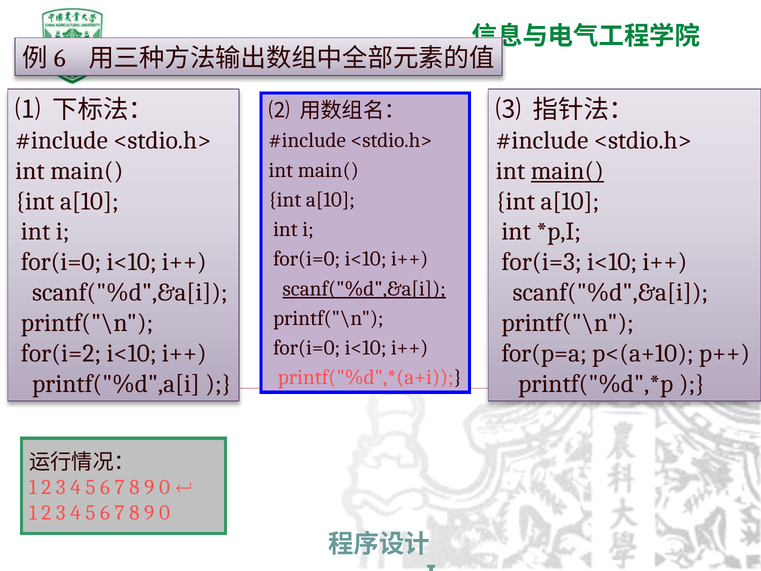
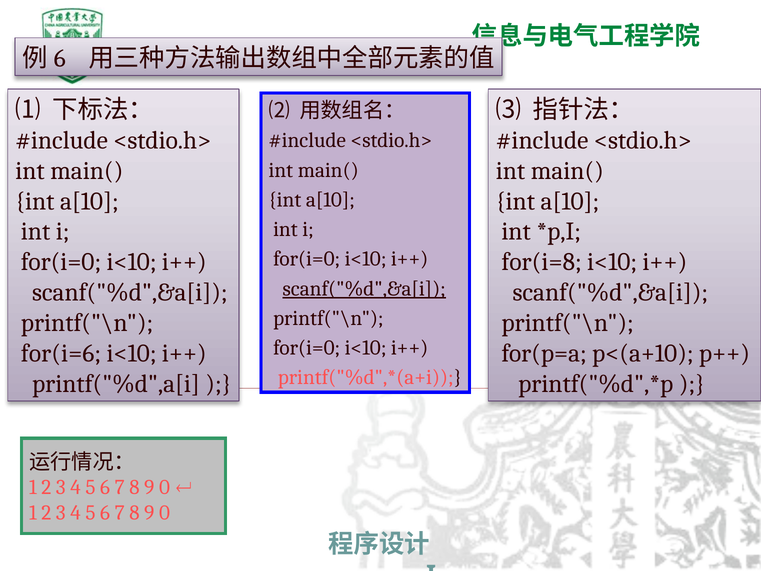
main( at (567, 171) underline: present -> none
for(i=3: for(i=3 -> for(i=8
for(i=2: for(i=2 -> for(i=6
